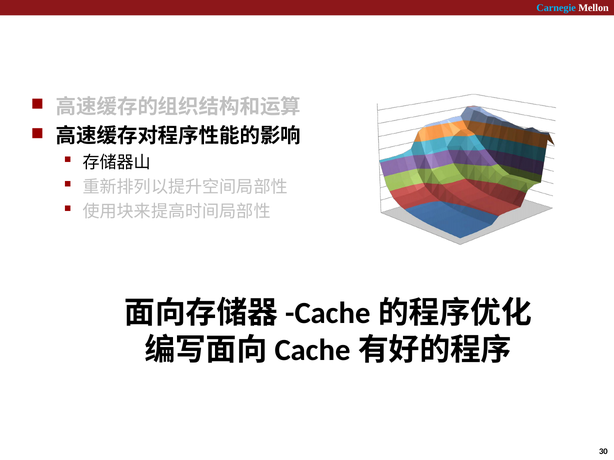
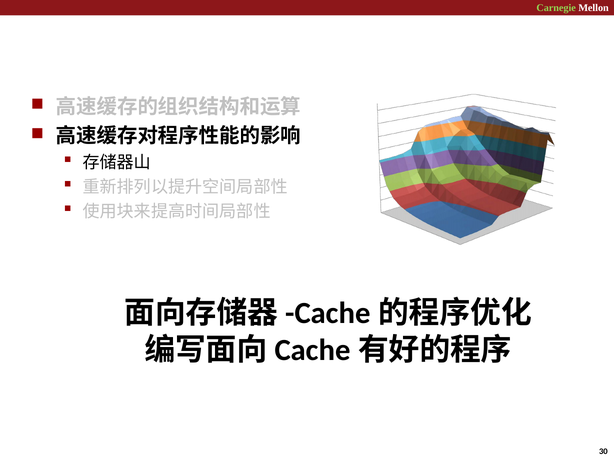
Carnegie colour: light blue -> light green
